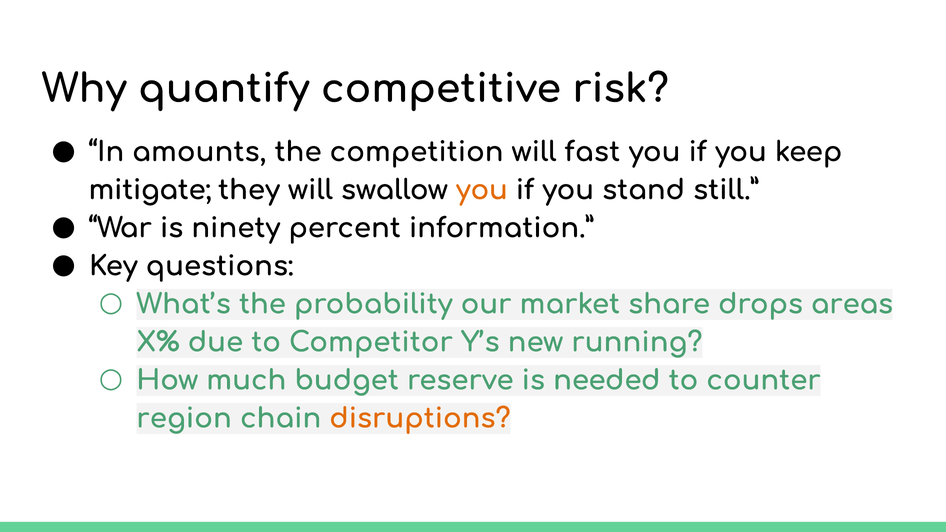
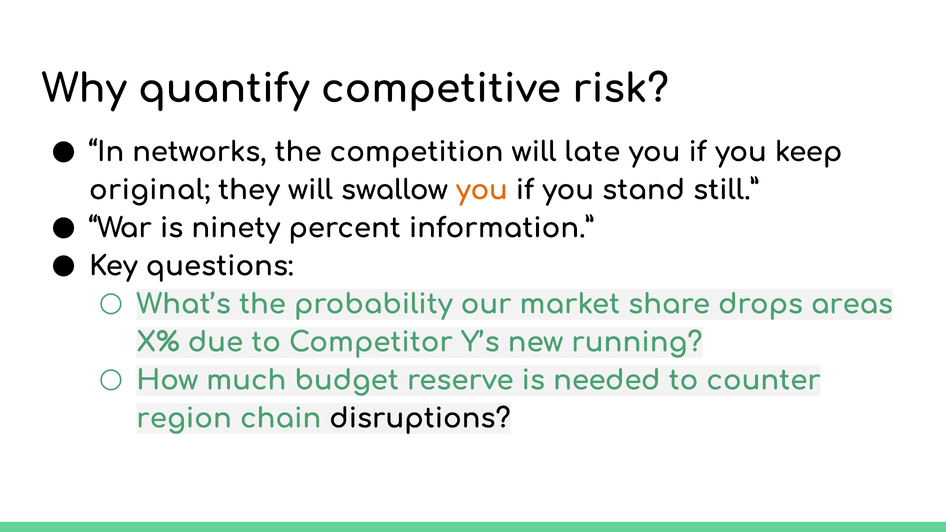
amounts: amounts -> networks
fast: fast -> late
mitigate: mitigate -> original
disruptions colour: orange -> black
